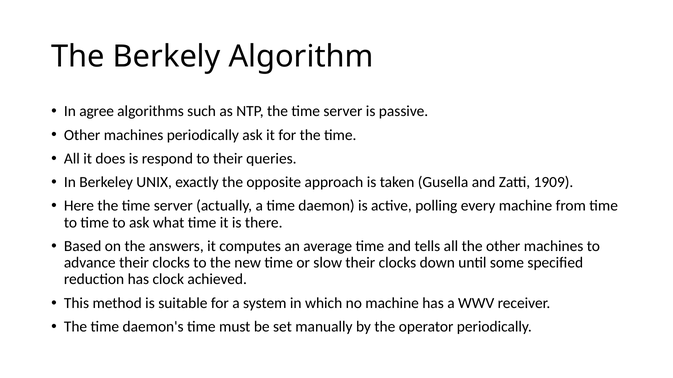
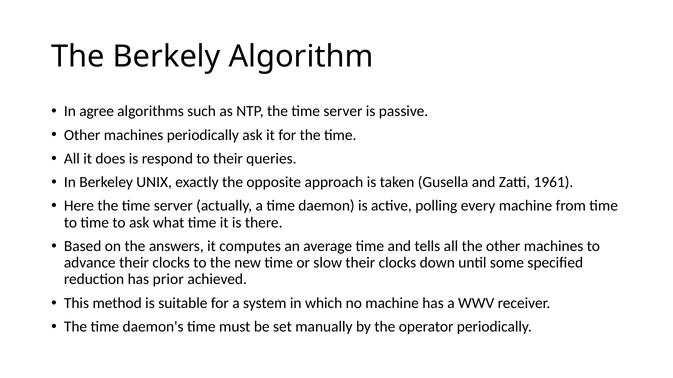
1909: 1909 -> 1961
clock: clock -> prior
